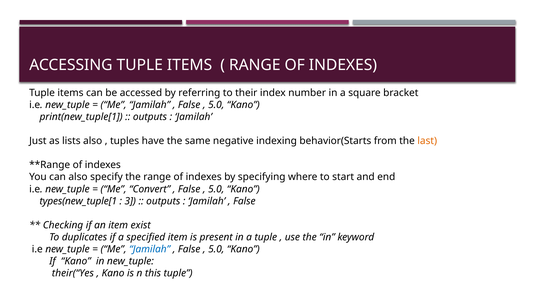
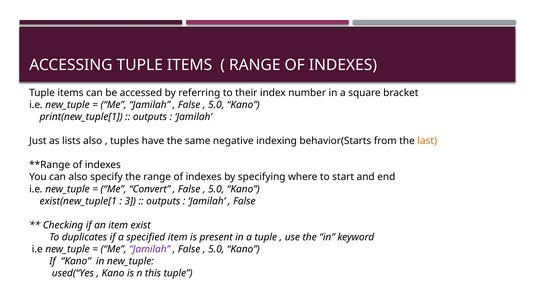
types(new_tuple[1: types(new_tuple[1 -> exist(new_tuple[1
Jamilah at (150, 249) colour: blue -> purple
their(“Yes: their(“Yes -> used(“Yes
